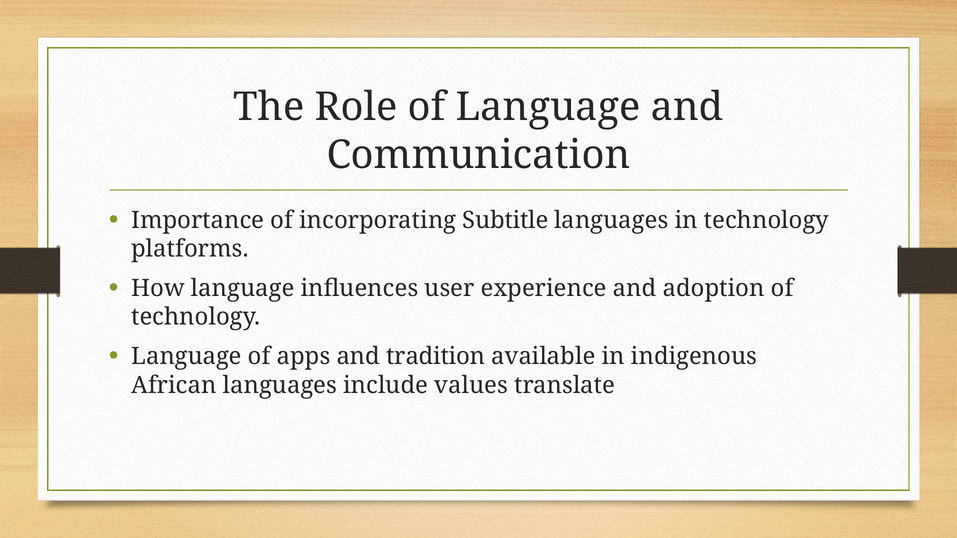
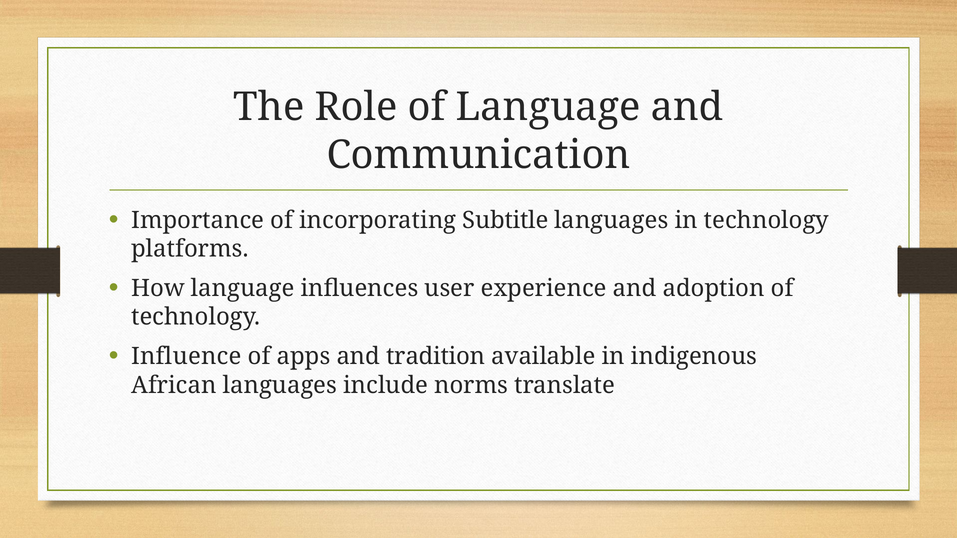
Language at (187, 357): Language -> Influence
values: values -> norms
